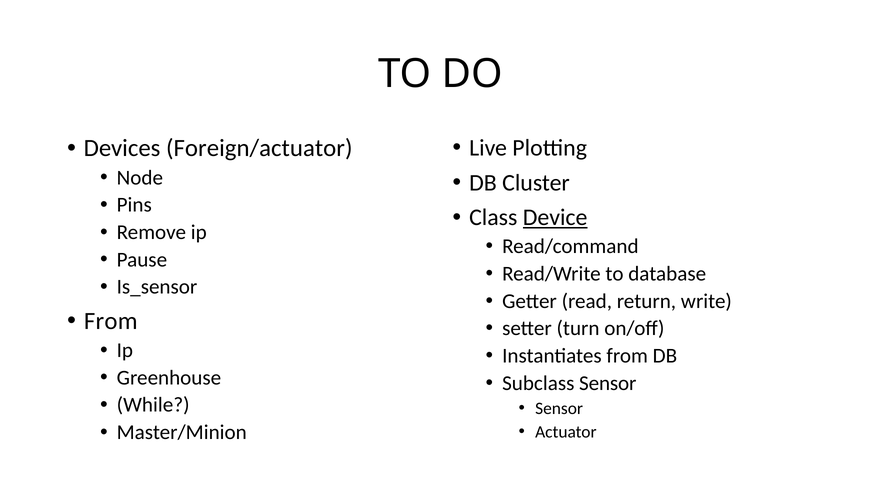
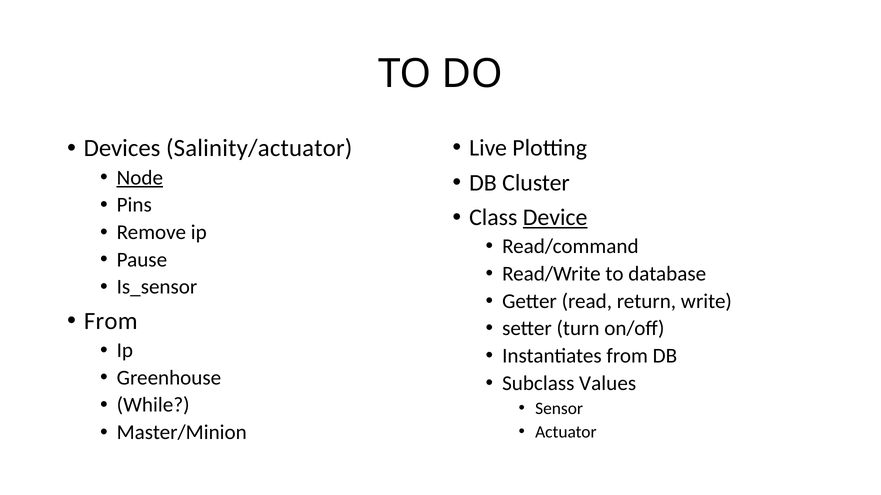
Foreign/actuator: Foreign/actuator -> Salinity/actuator
Node underline: none -> present
Subclass Sensor: Sensor -> Values
